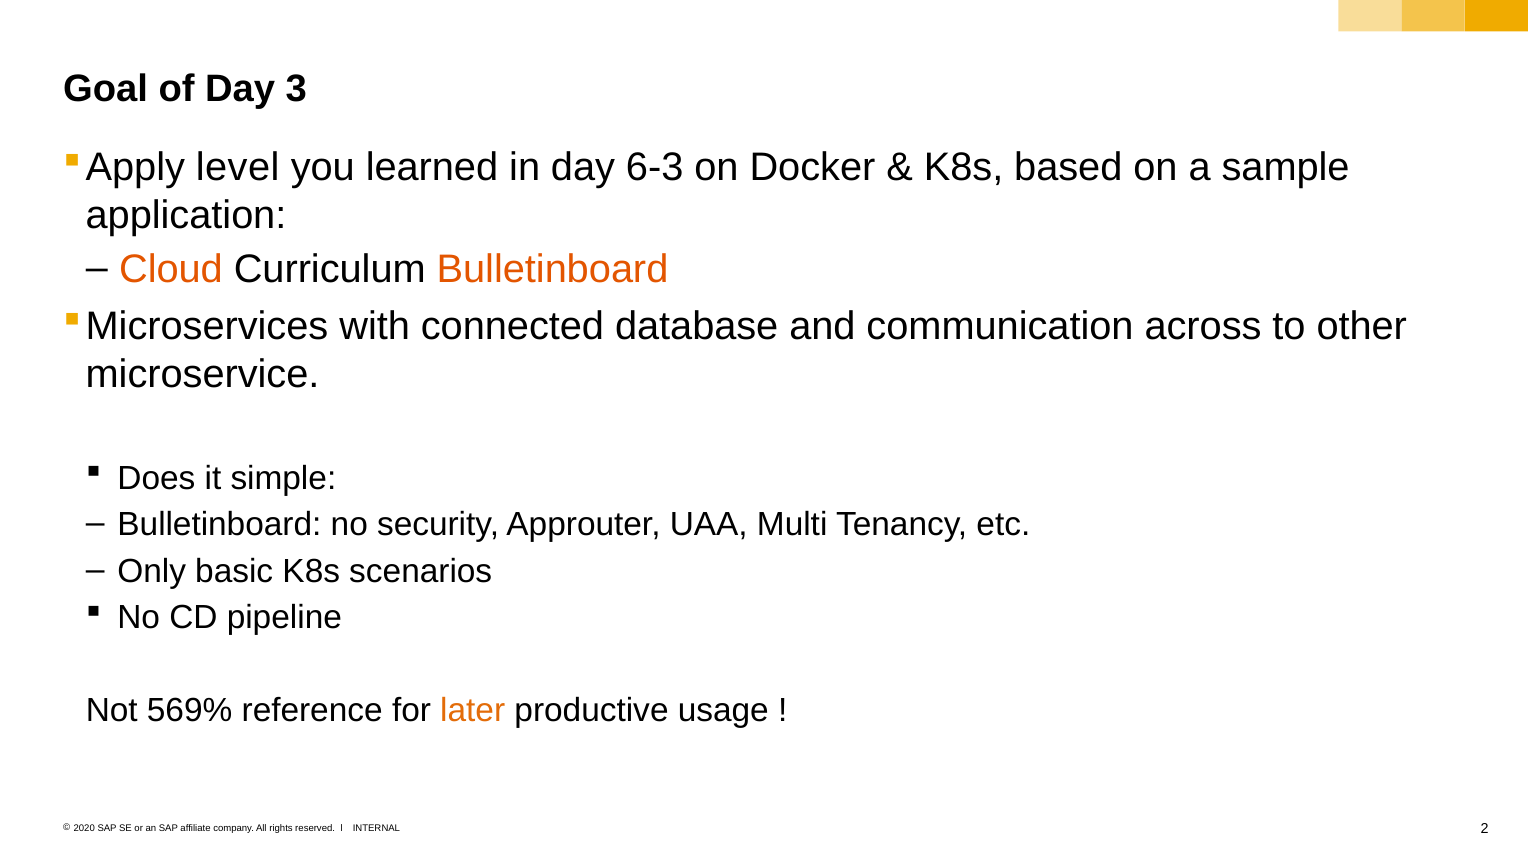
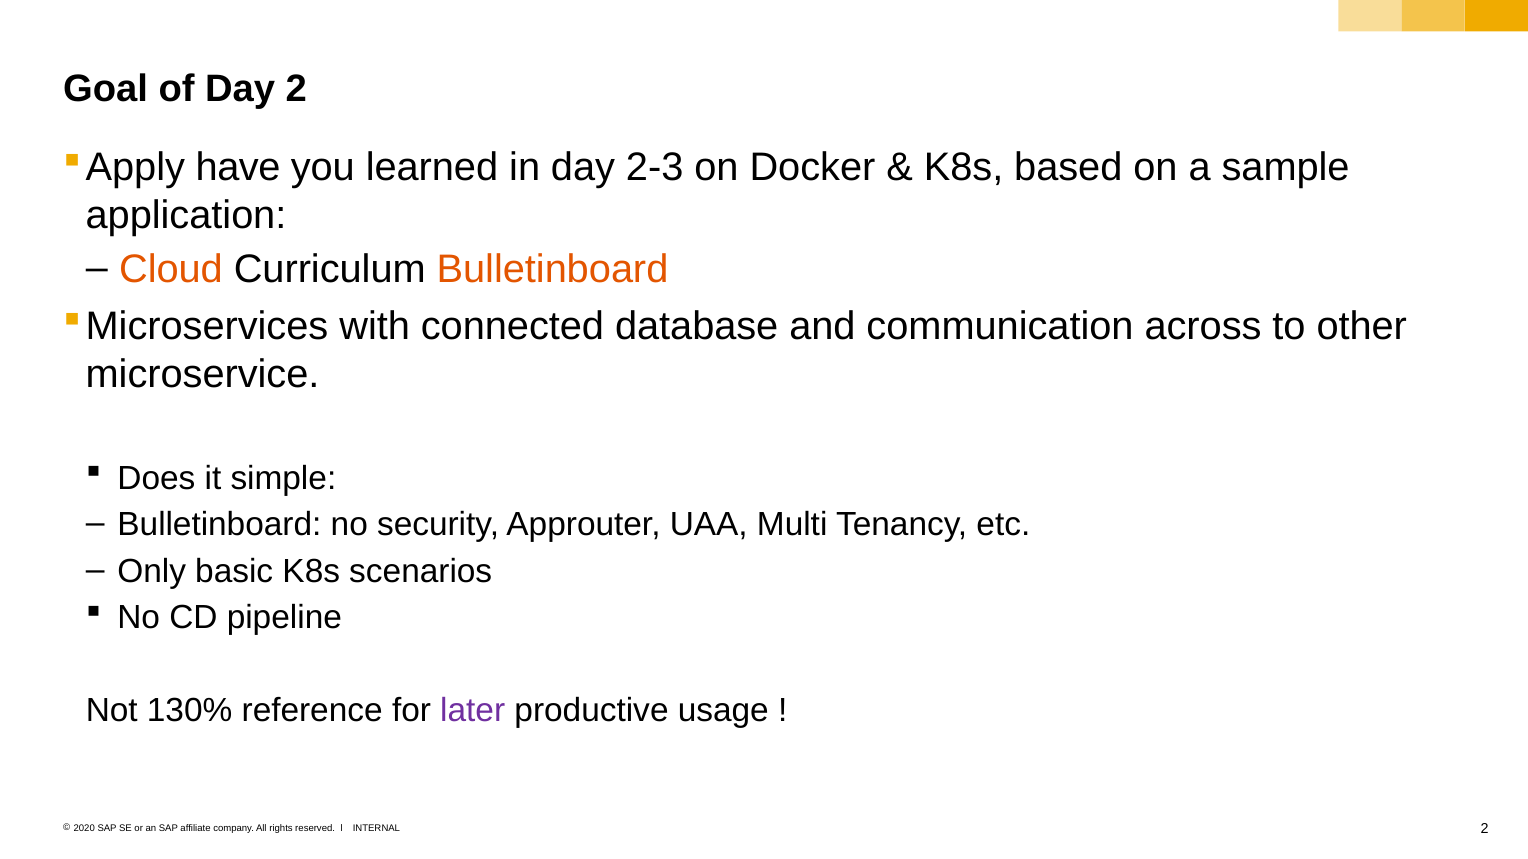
Day 3: 3 -> 2
level: level -> have
6-3: 6-3 -> 2-3
569%: 569% -> 130%
later colour: orange -> purple
